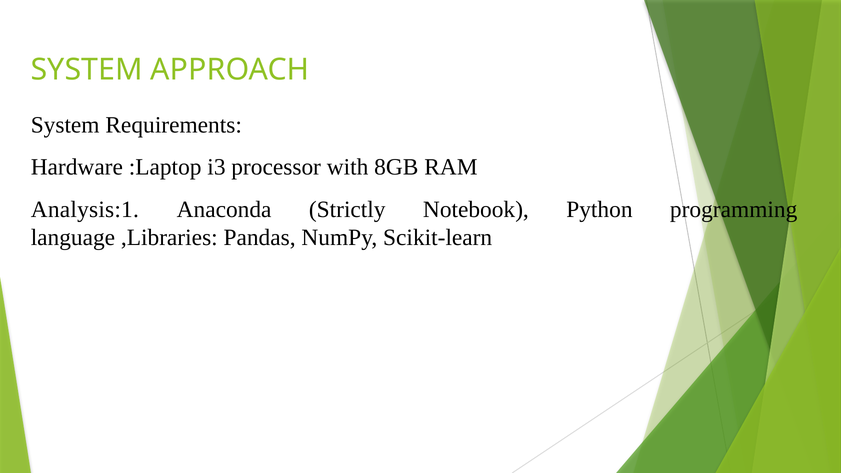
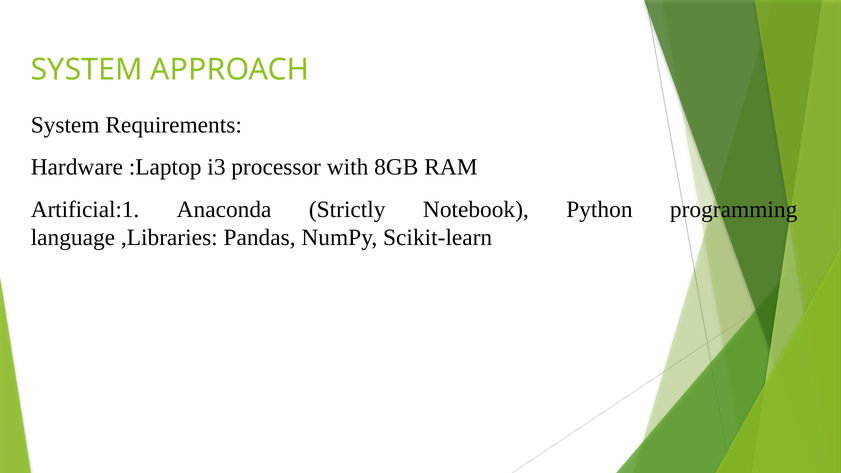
Analysis:1: Analysis:1 -> Artificial:1
